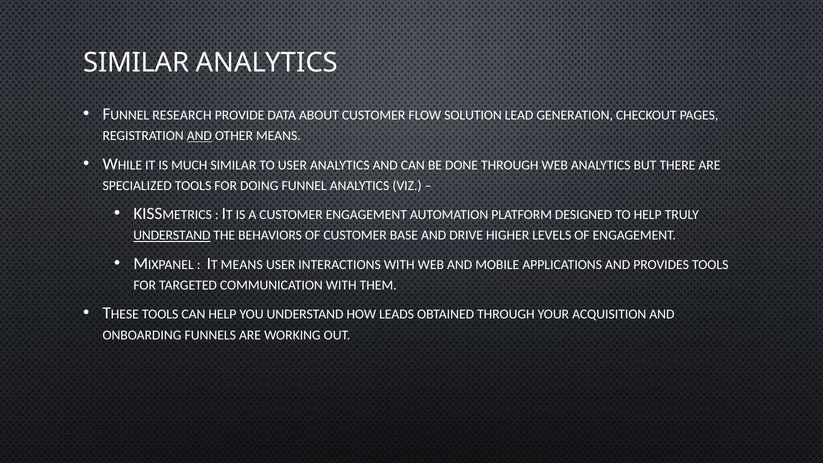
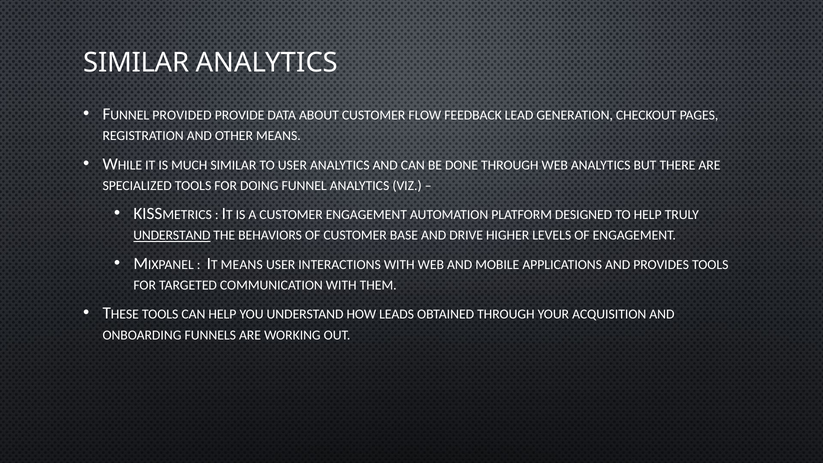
RESEARCH: RESEARCH -> PROVIDED
SOLUTION: SOLUTION -> FEEDBACK
AND at (199, 136) underline: present -> none
